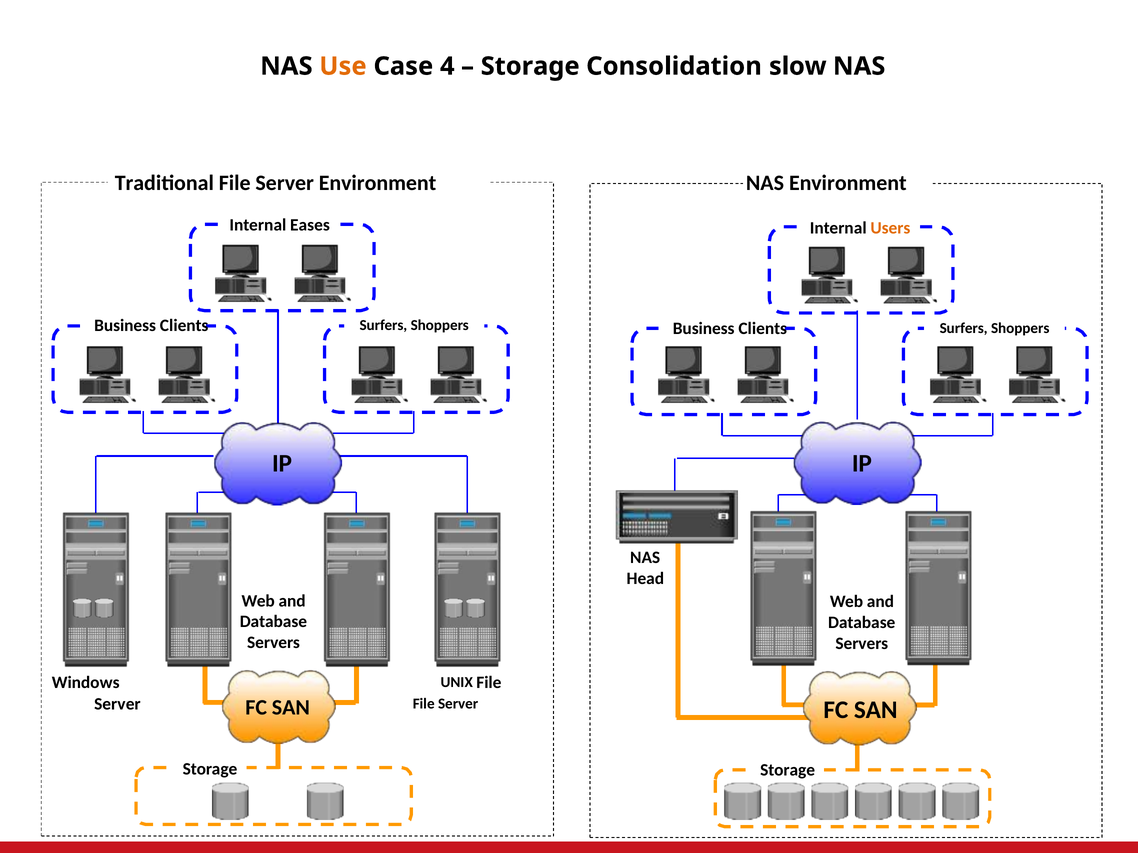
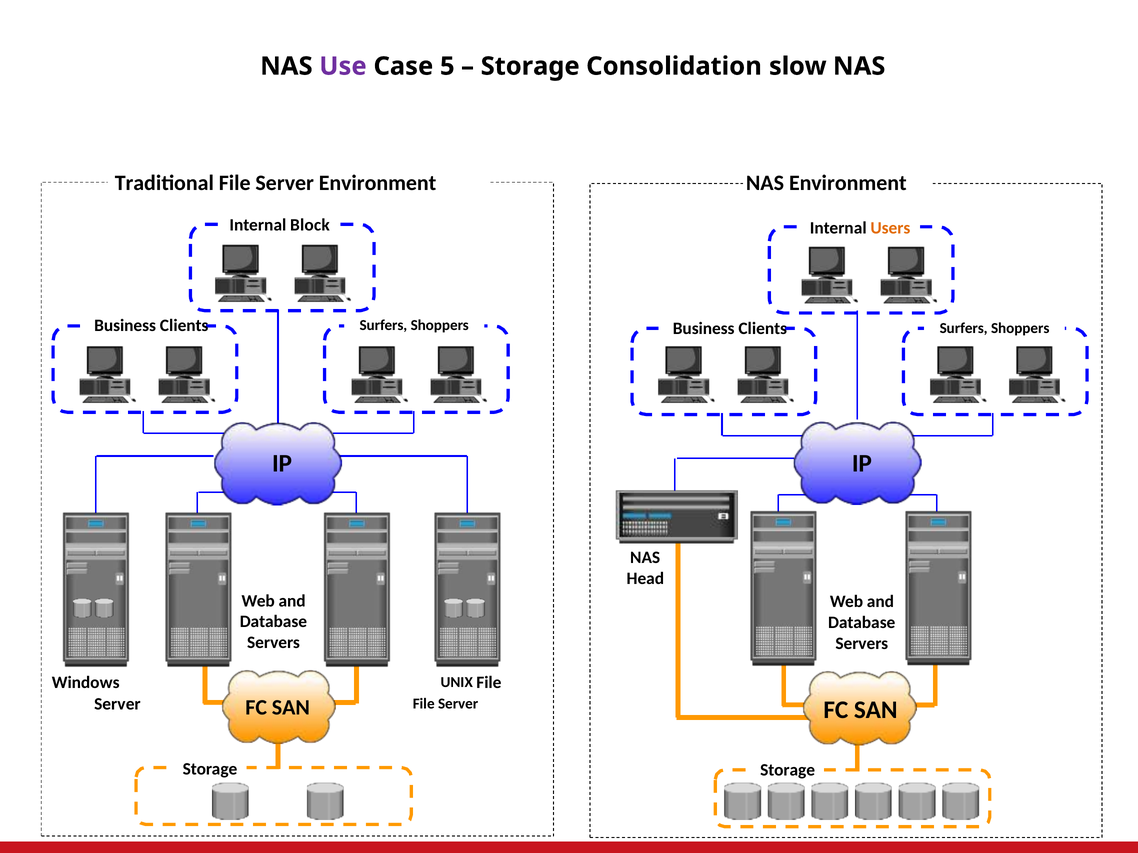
Use colour: orange -> purple
4: 4 -> 5
Eases: Eases -> Block
